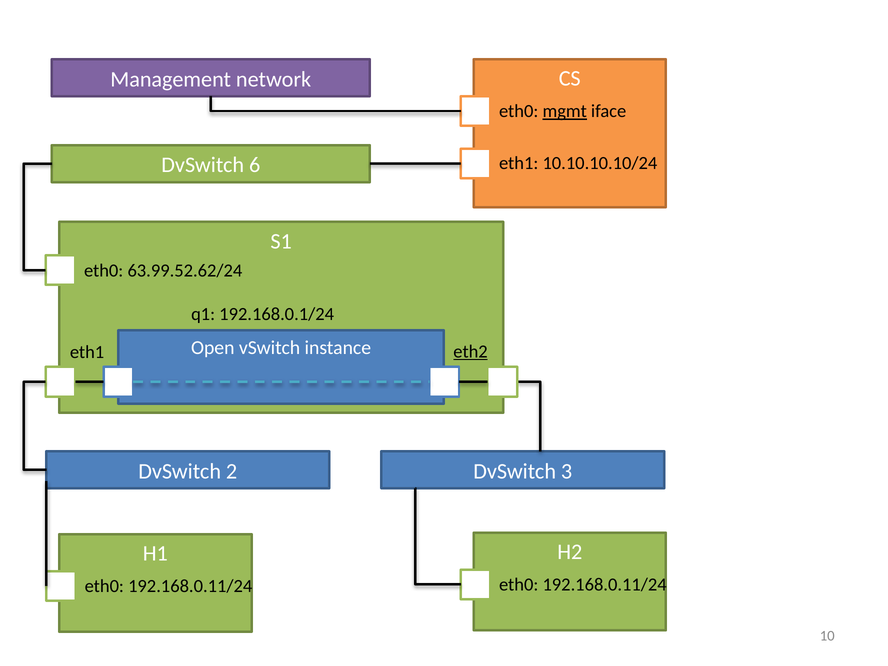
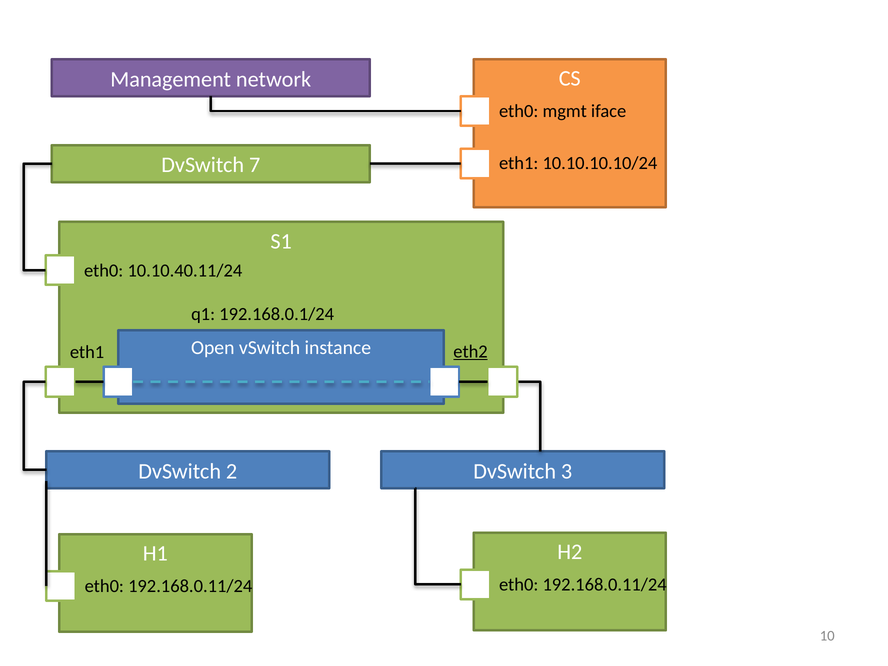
mgmt underline: present -> none
6: 6 -> 7
63.99.52.62/24: 63.99.52.62/24 -> 10.10.40.11/24
